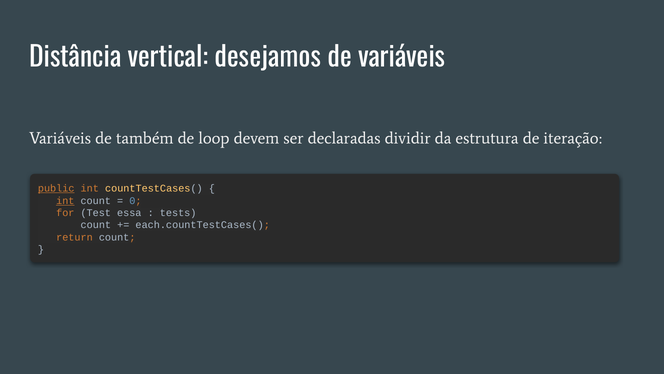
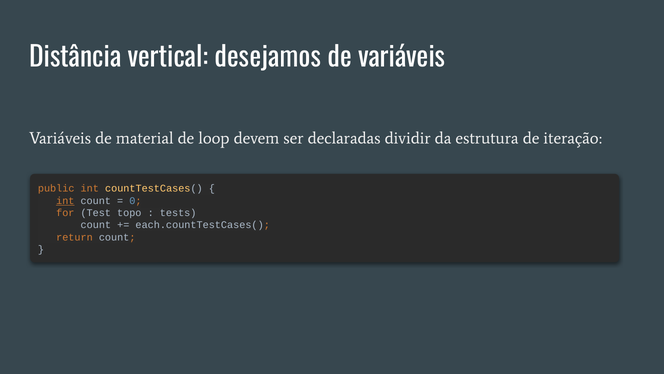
também: também -> material
public underline: present -> none
essa: essa -> topo
